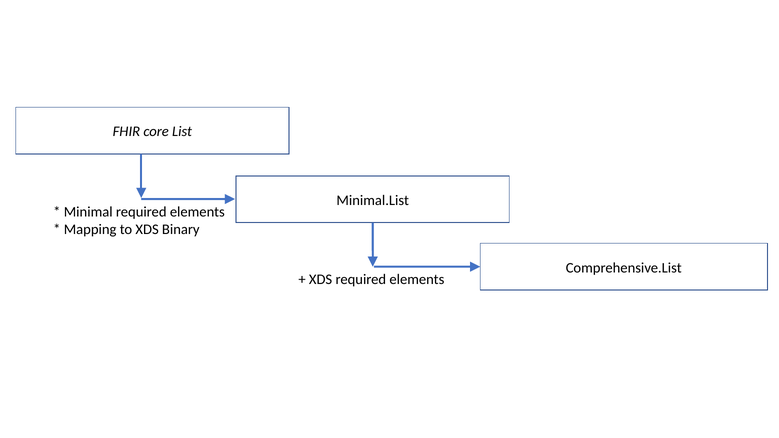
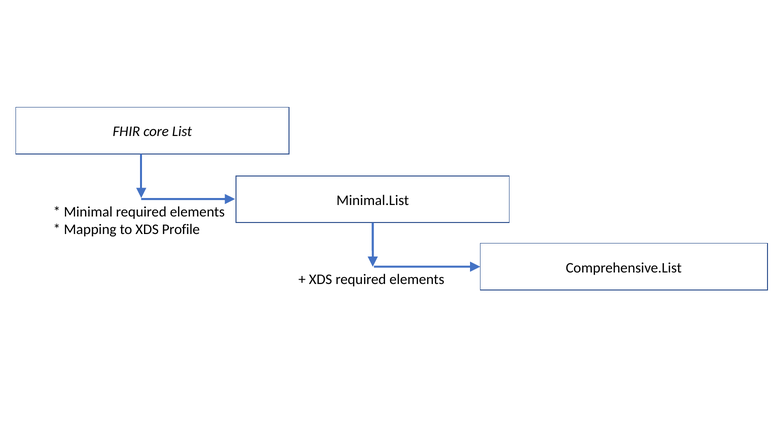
Binary: Binary -> Profile
